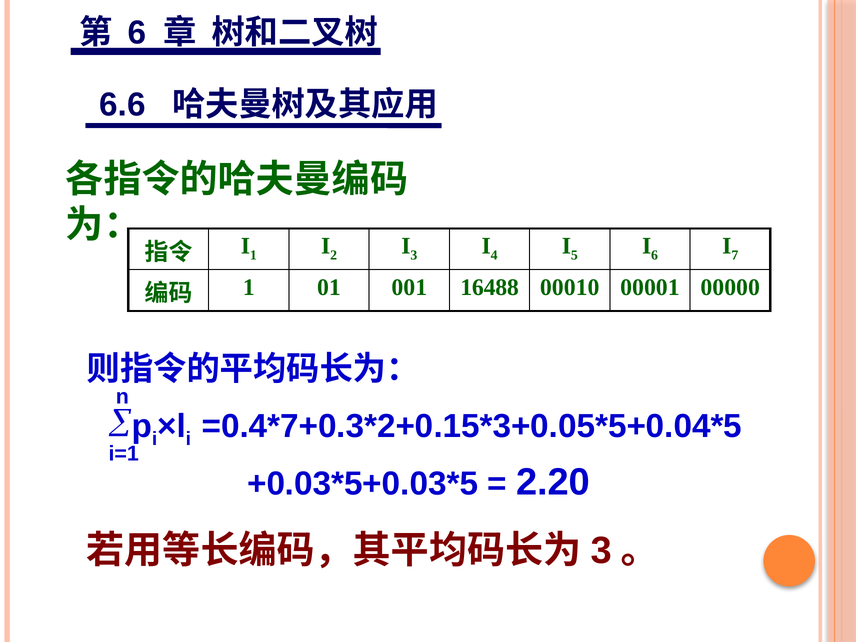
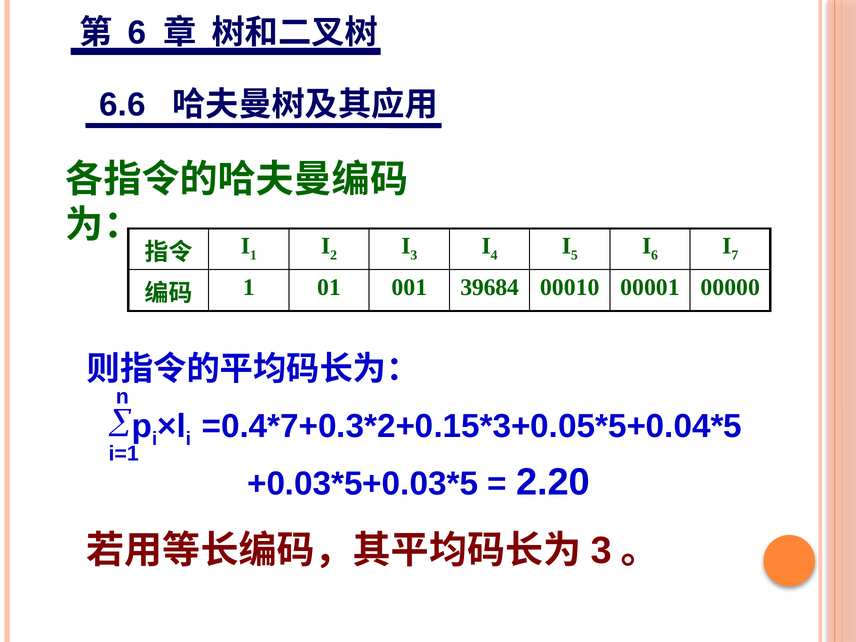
16488: 16488 -> 39684
